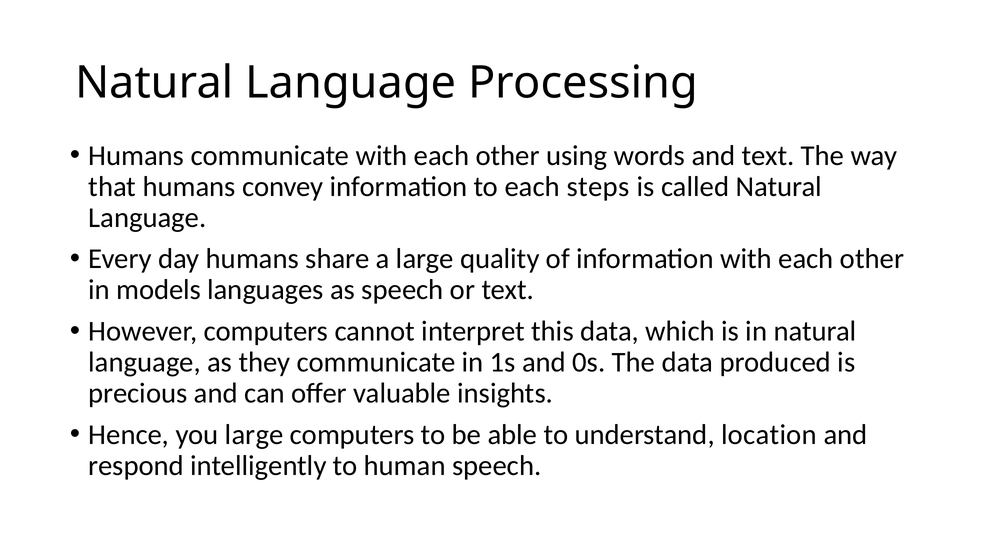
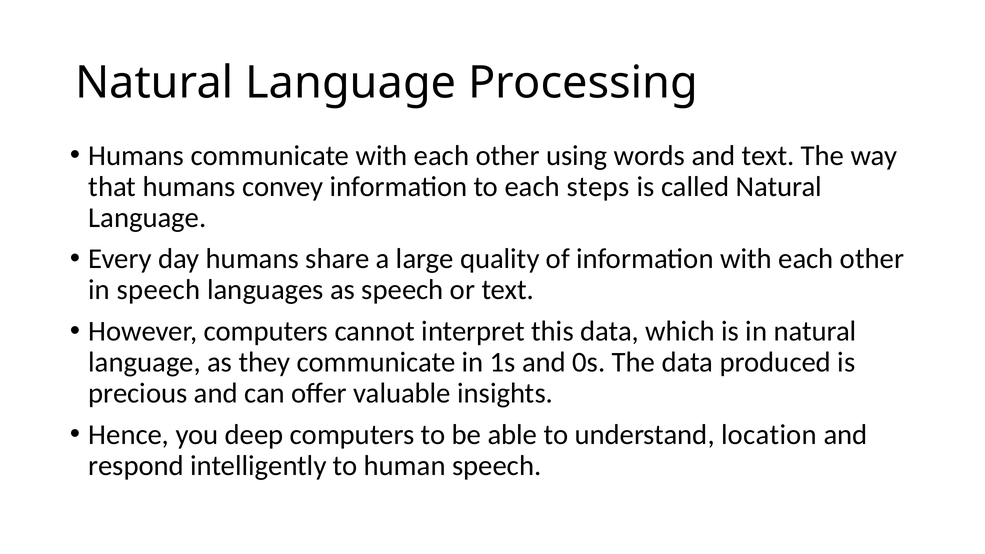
in models: models -> speech
you large: large -> deep
